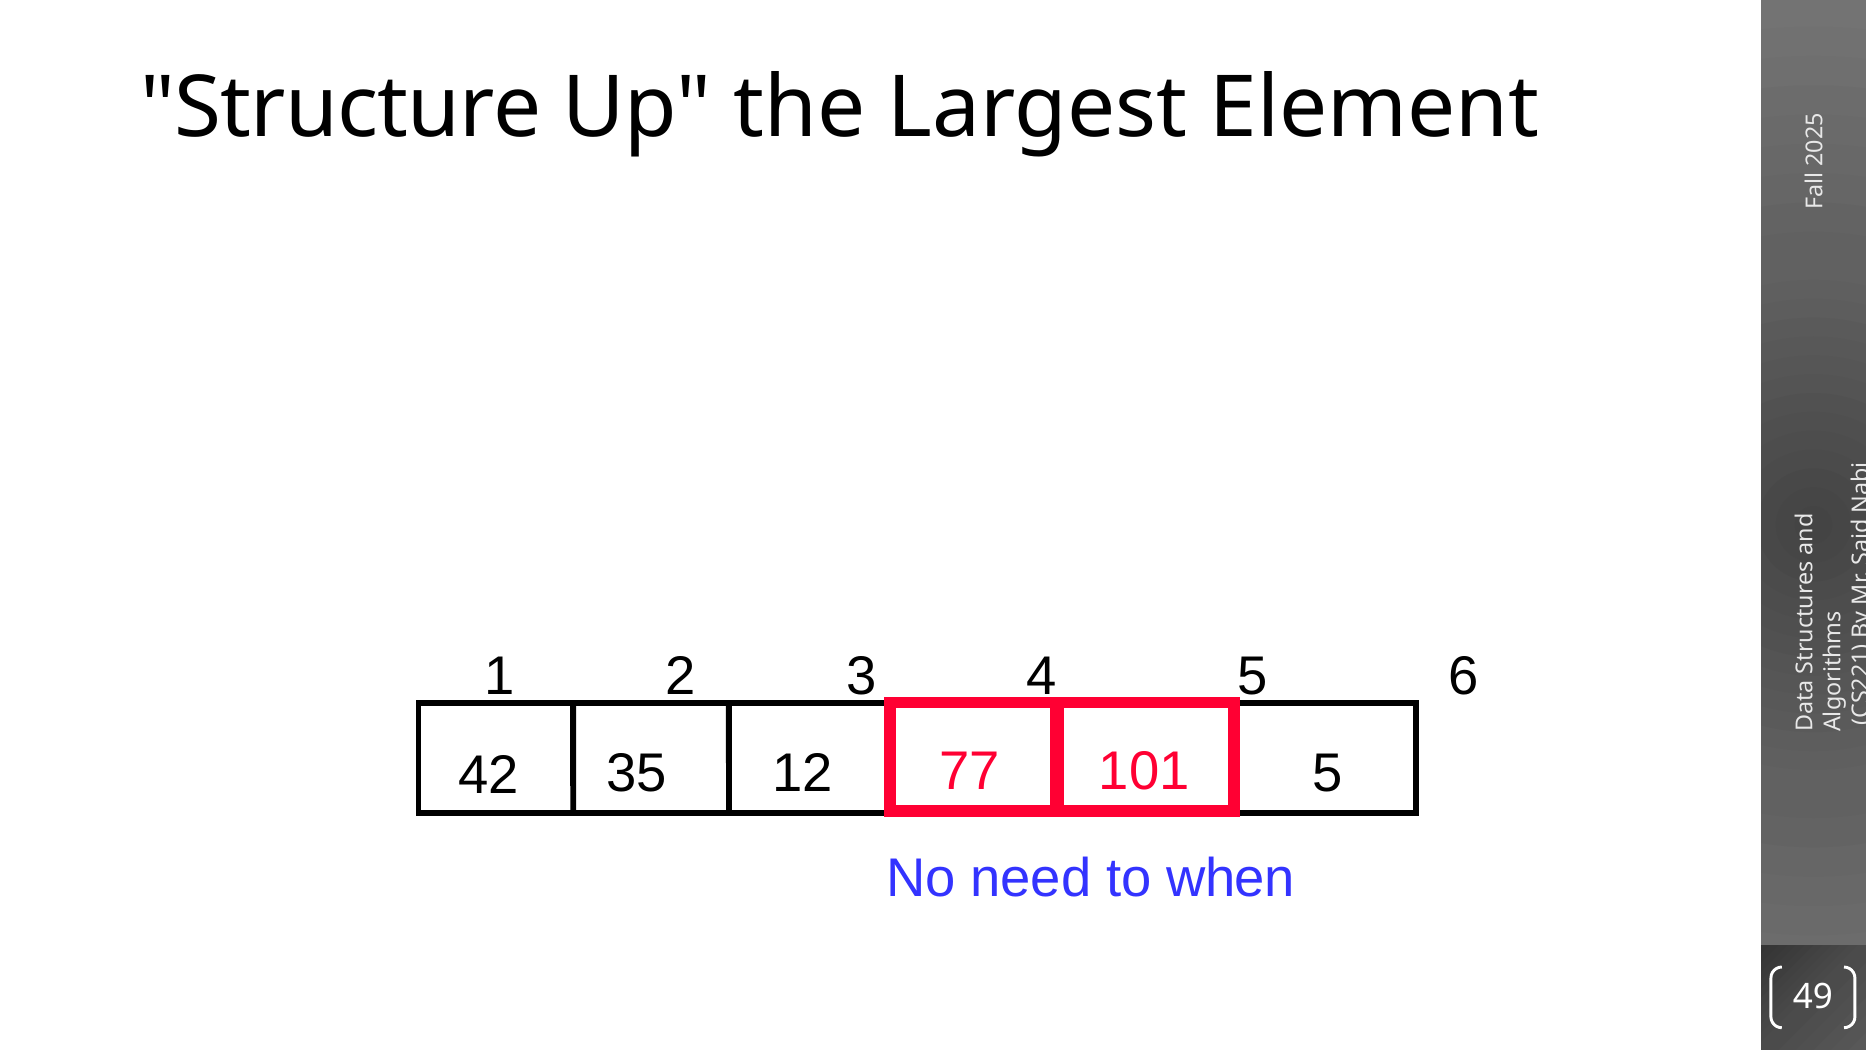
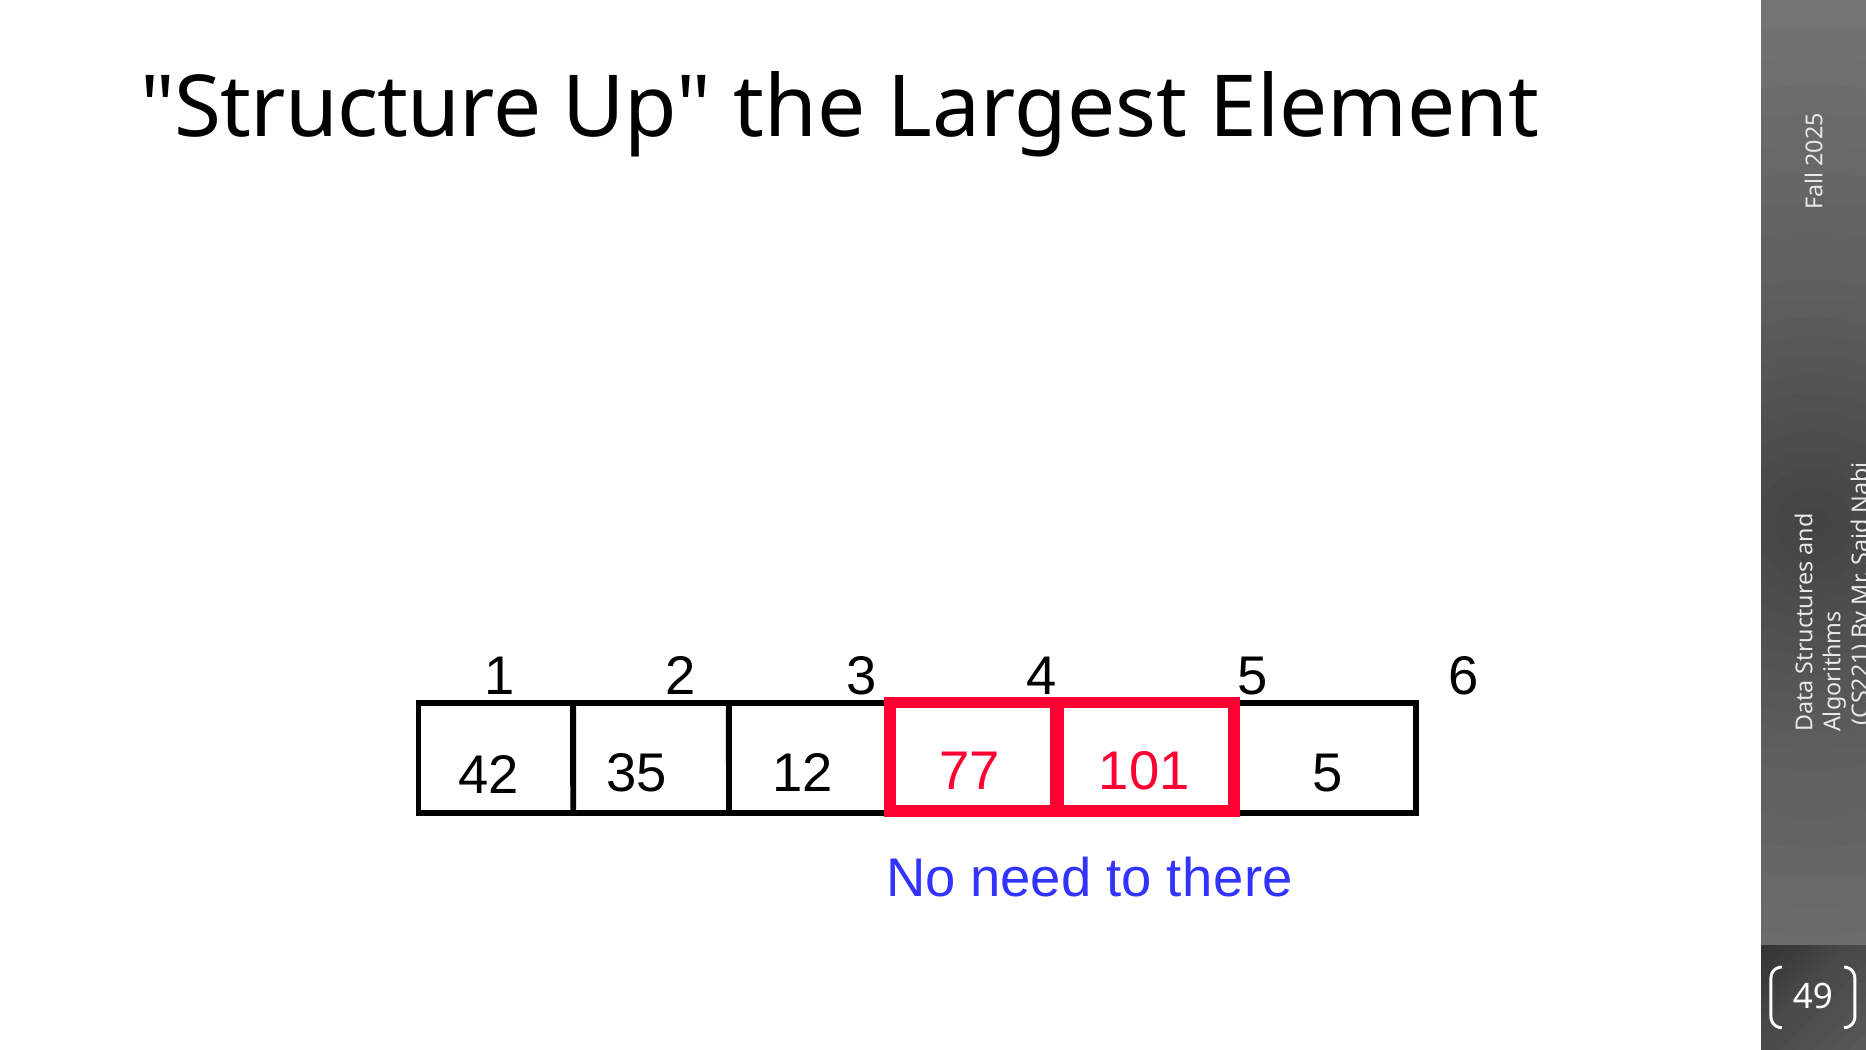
when: when -> there
